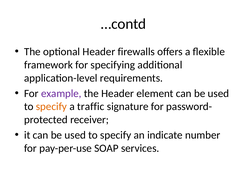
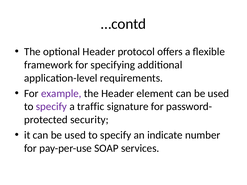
firewalls: firewalls -> protocol
specify at (51, 107) colour: orange -> purple
receiver: receiver -> security
